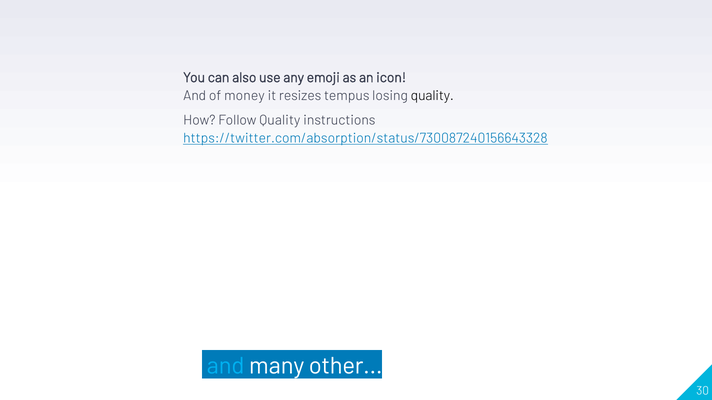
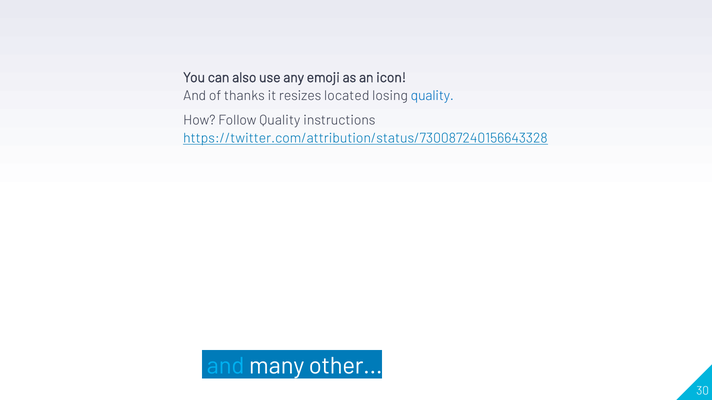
money: money -> thanks
tempus: tempus -> located
quality at (432, 96) colour: black -> blue
https://twitter.com/absorption/status/730087240156643328: https://twitter.com/absorption/status/730087240156643328 -> https://twitter.com/attribution/status/730087240156643328
